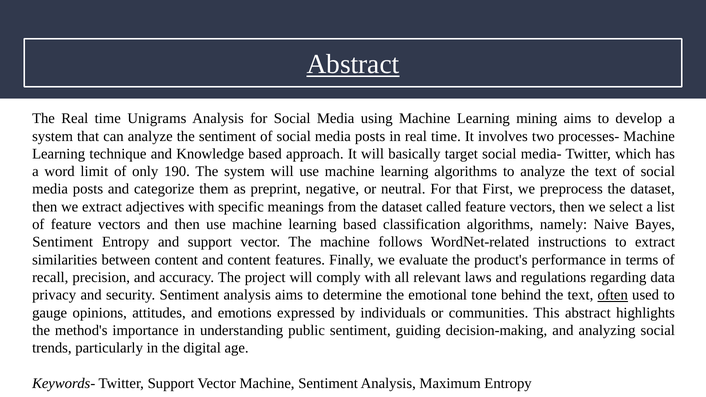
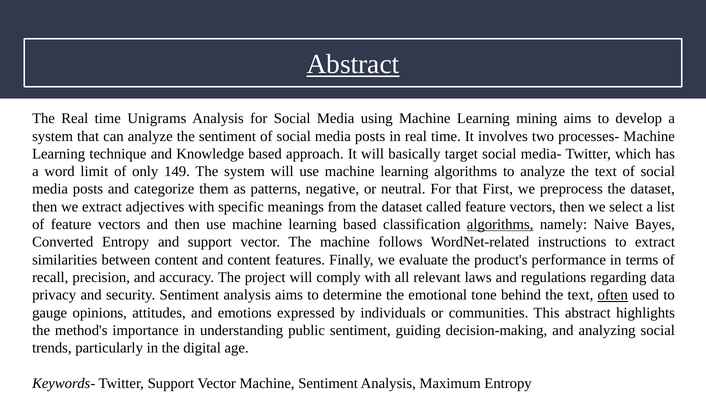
190: 190 -> 149
preprint: preprint -> patterns
algorithms at (500, 225) underline: none -> present
Sentiment at (63, 242): Sentiment -> Converted
